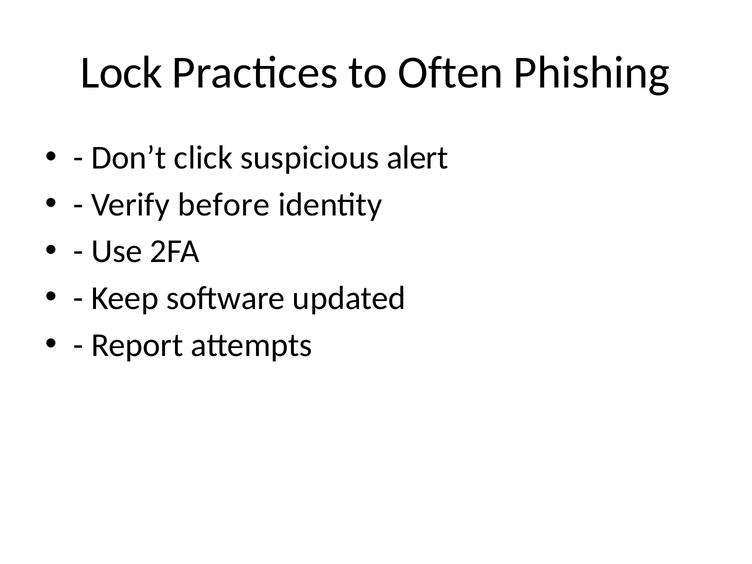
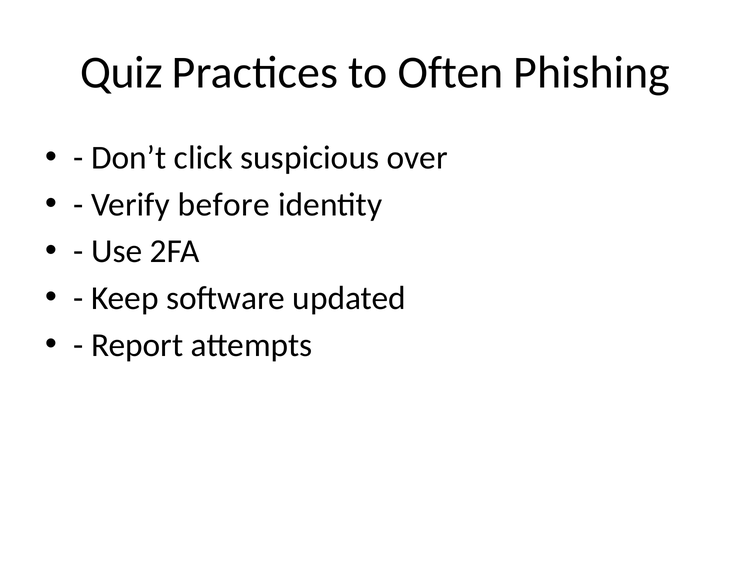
Lock: Lock -> Quiz
alert: alert -> over
